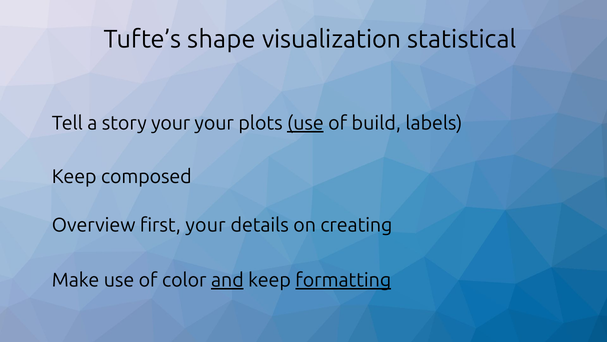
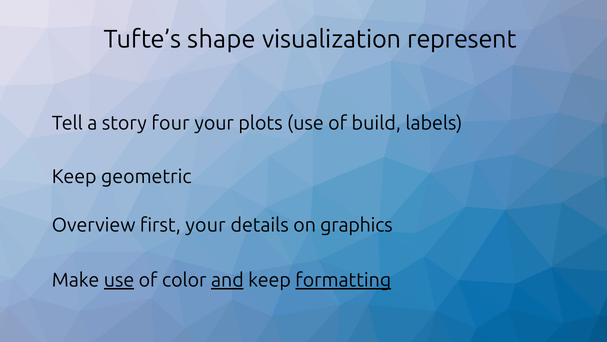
statistical: statistical -> represent
story your: your -> four
use at (305, 123) underline: present -> none
composed: composed -> geometric
creating: creating -> graphics
use at (119, 280) underline: none -> present
